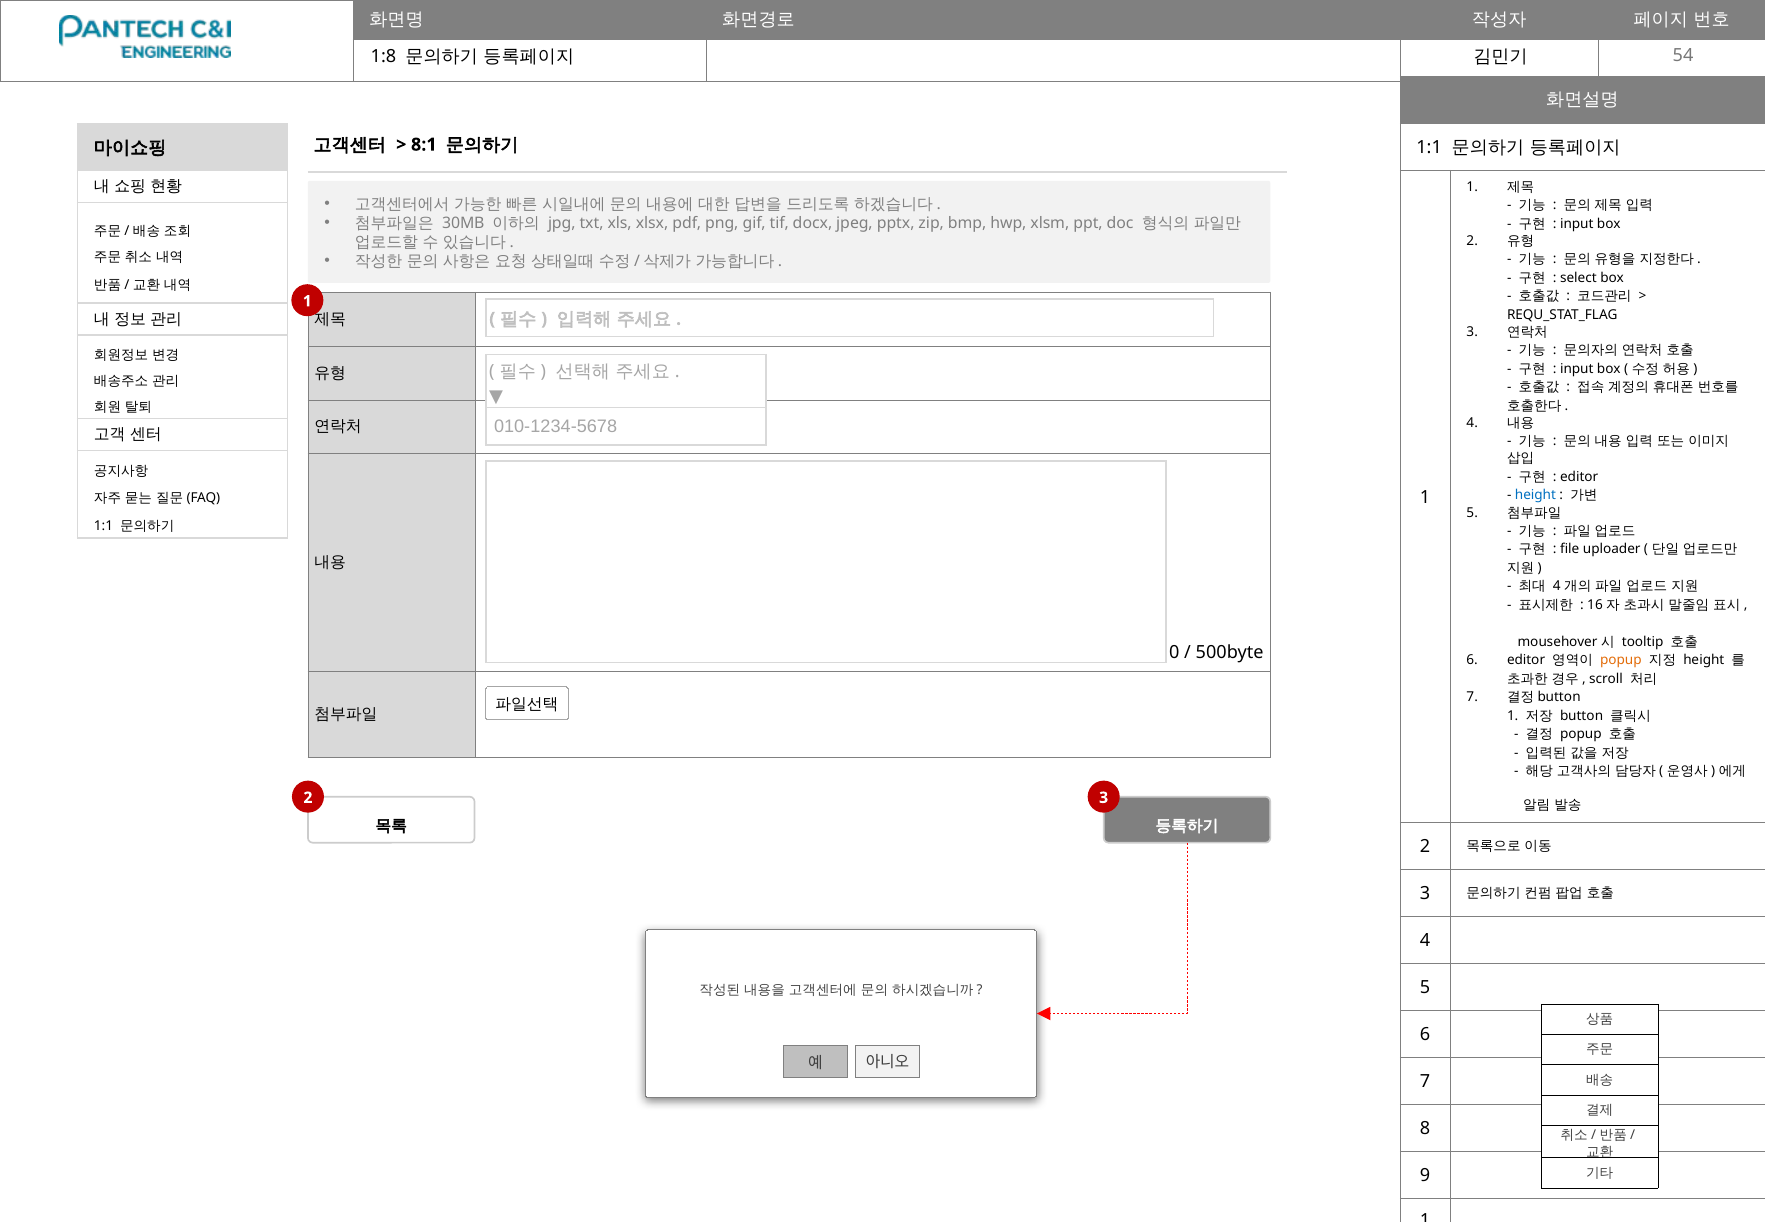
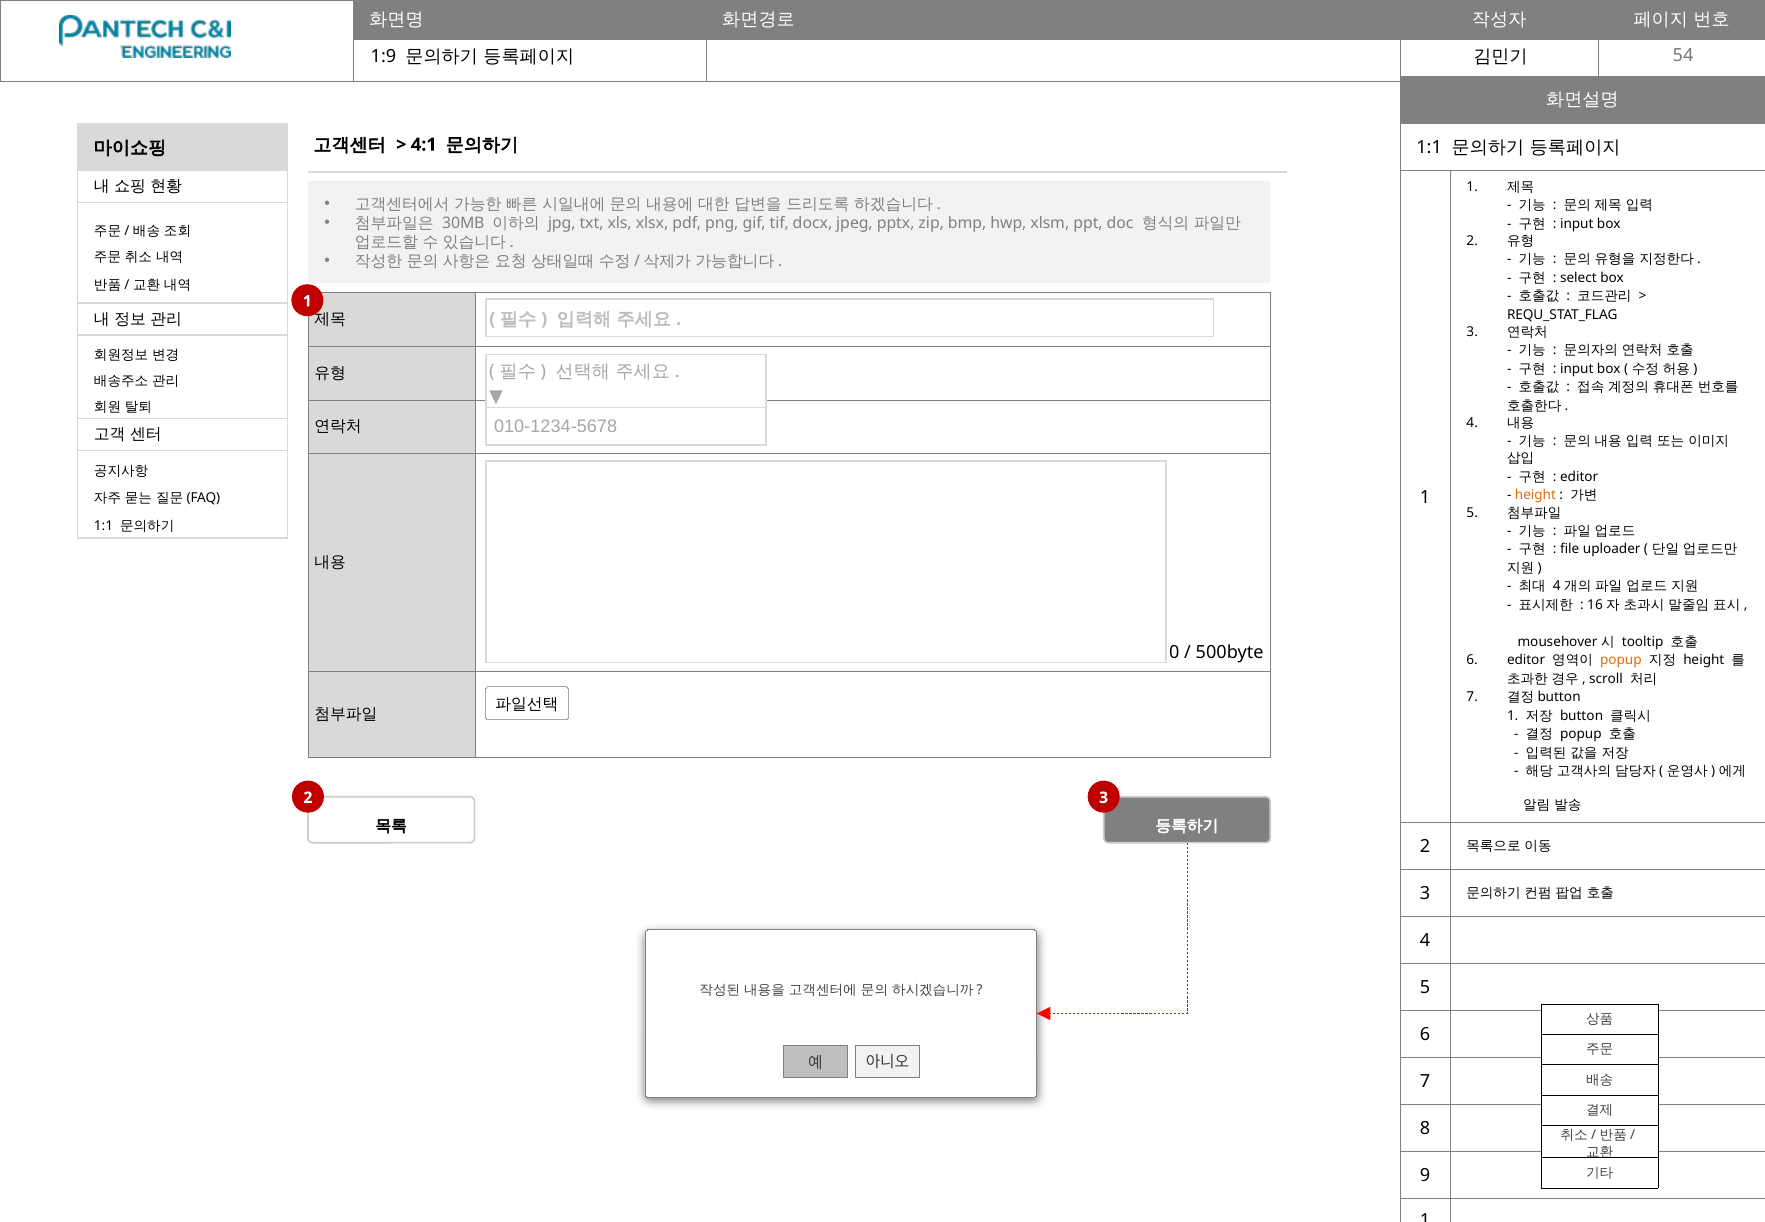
1:8: 1:8 -> 1:9
8:1: 8:1 -> 4:1
height at (1535, 495) colour: blue -> orange
